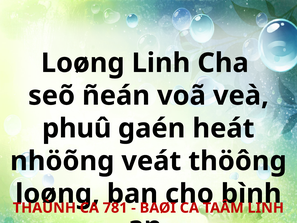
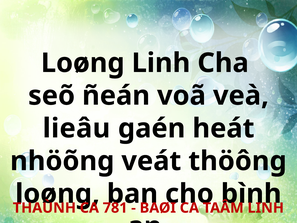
phuû: phuû -> lieâu
